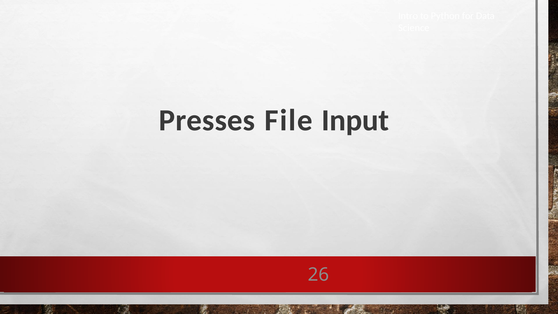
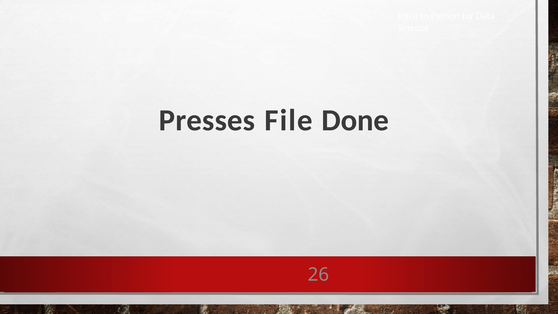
Input: Input -> Done
